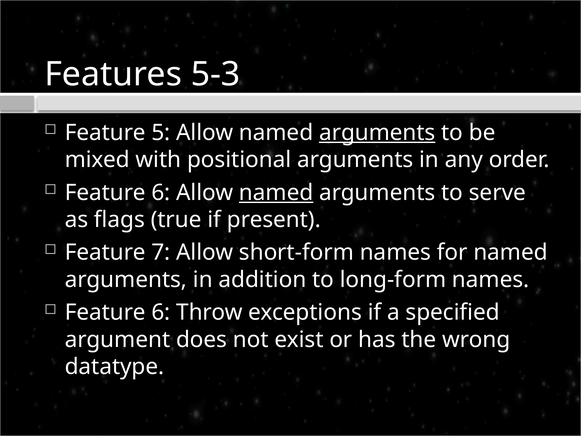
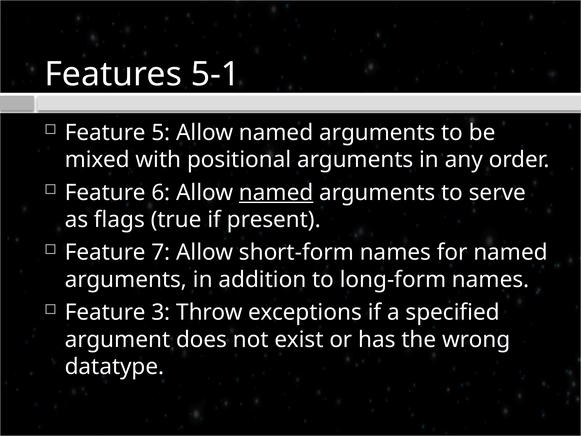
5-3: 5-3 -> 5-1
arguments at (377, 133) underline: present -> none
6 at (161, 312): 6 -> 3
